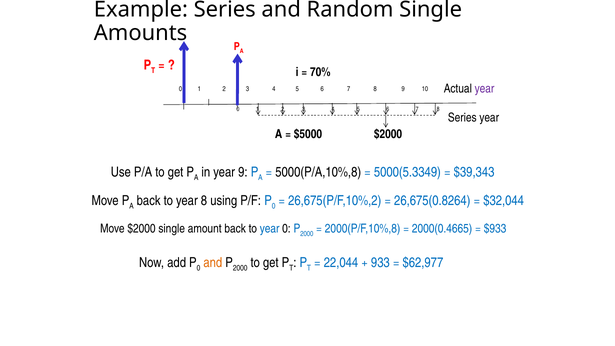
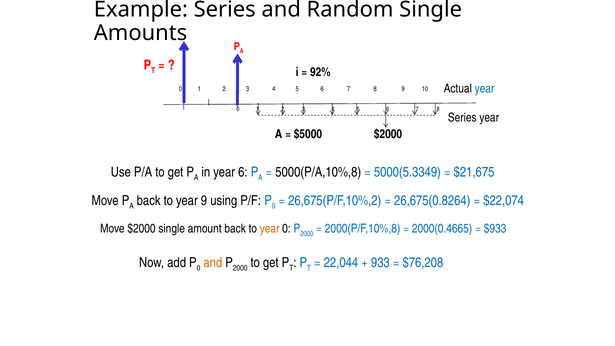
70%: 70% -> 92%
year at (484, 89) colour: purple -> blue
year 9: 9 -> 6
$39,343: $39,343 -> $21,675
year 8: 8 -> 9
$32,044: $32,044 -> $22,074
year at (270, 229) colour: blue -> orange
$62,977: $62,977 -> $76,208
